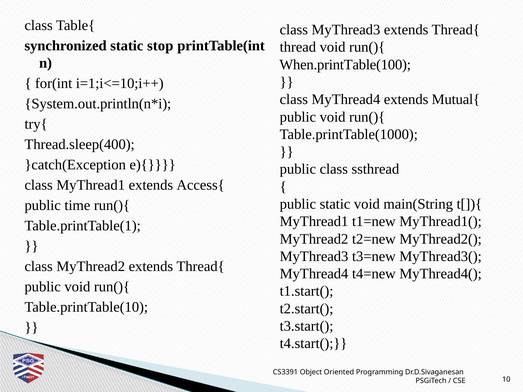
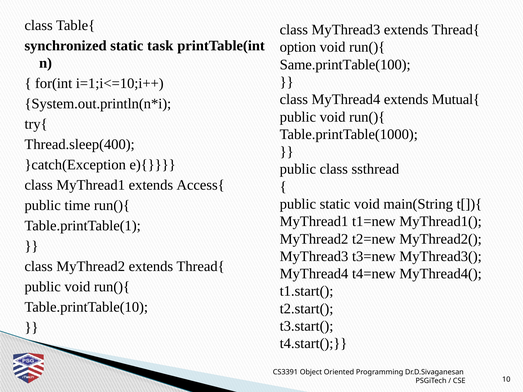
stop: stop -> task
thread: thread -> option
When.printTable(100: When.printTable(100 -> Same.printTable(100
